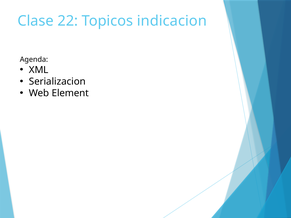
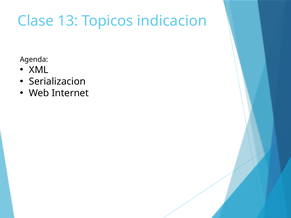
22: 22 -> 13
Element: Element -> Internet
